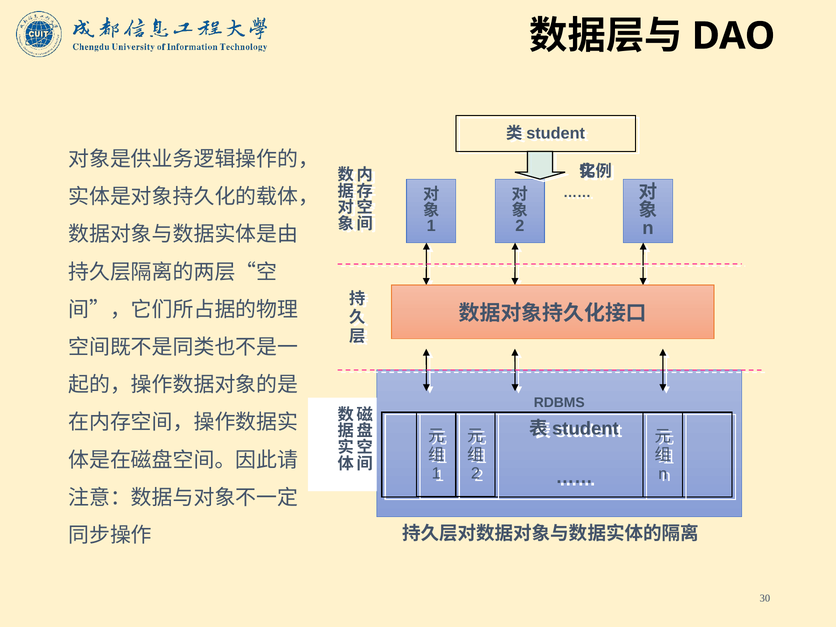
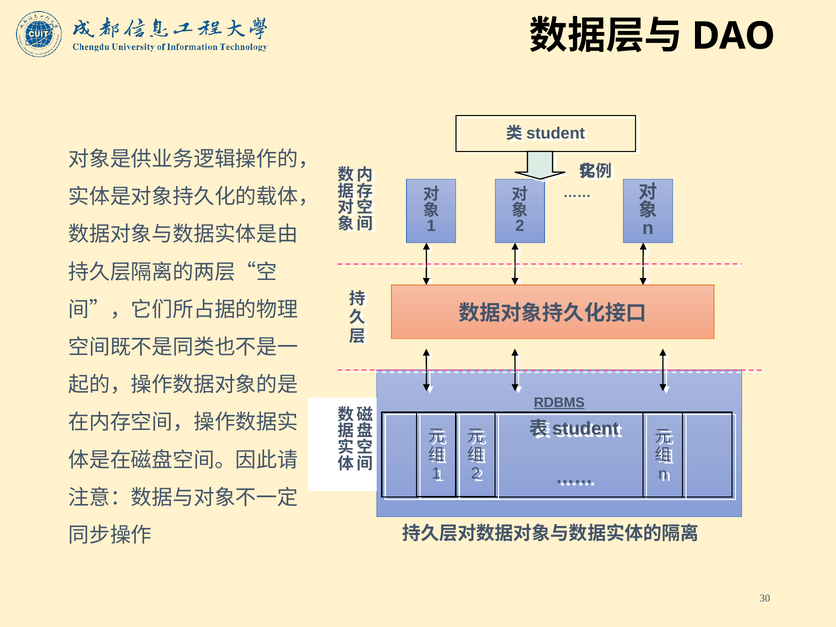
RDBMS underline: none -> present
